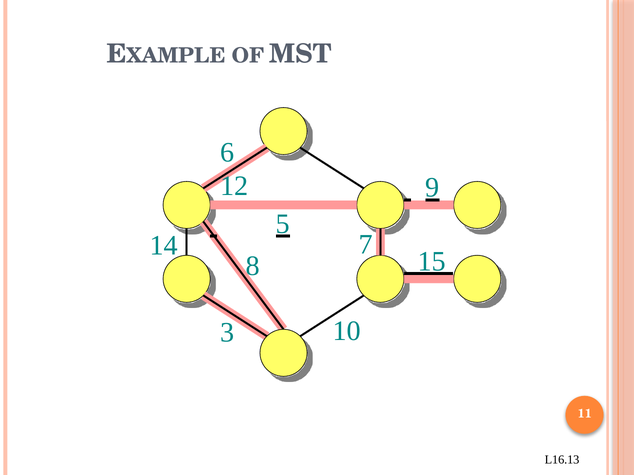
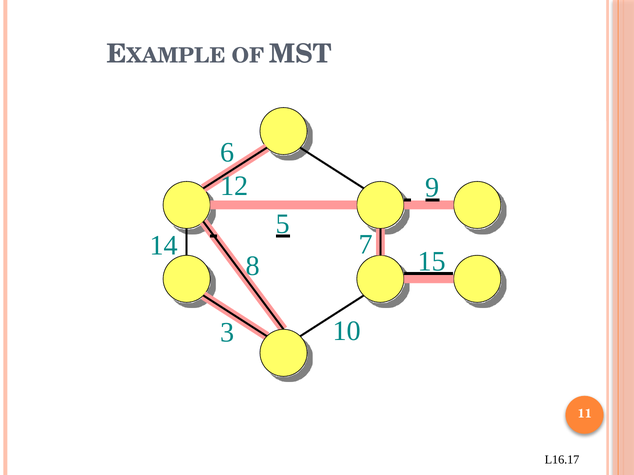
L16.13: L16.13 -> L16.17
